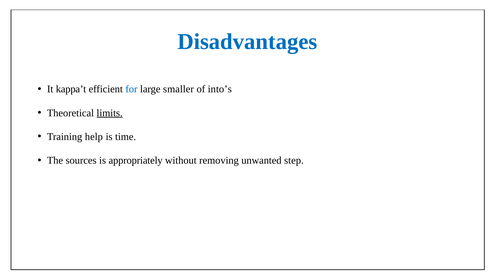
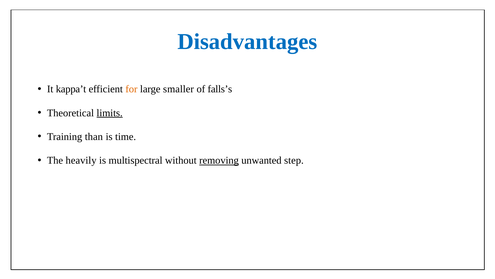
for colour: blue -> orange
into’s: into’s -> falls’s
help: help -> than
sources: sources -> heavily
appropriately: appropriately -> multispectral
removing underline: none -> present
